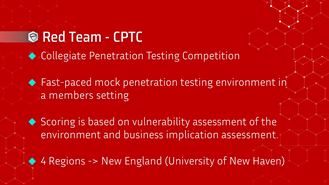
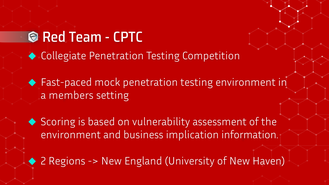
implication assessment: assessment -> information
4: 4 -> 2
